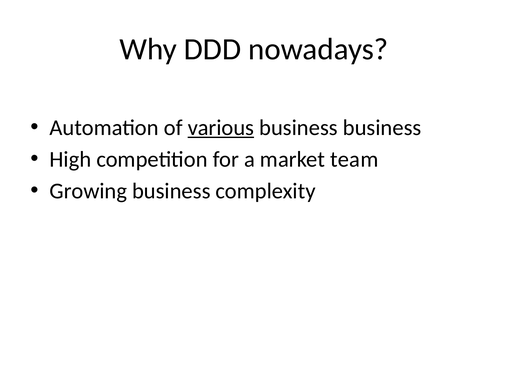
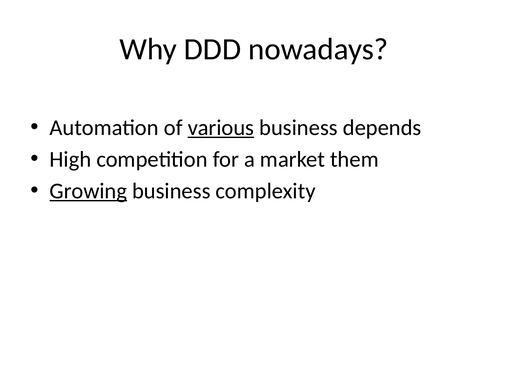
business business: business -> depends
team: team -> them
Growing underline: none -> present
